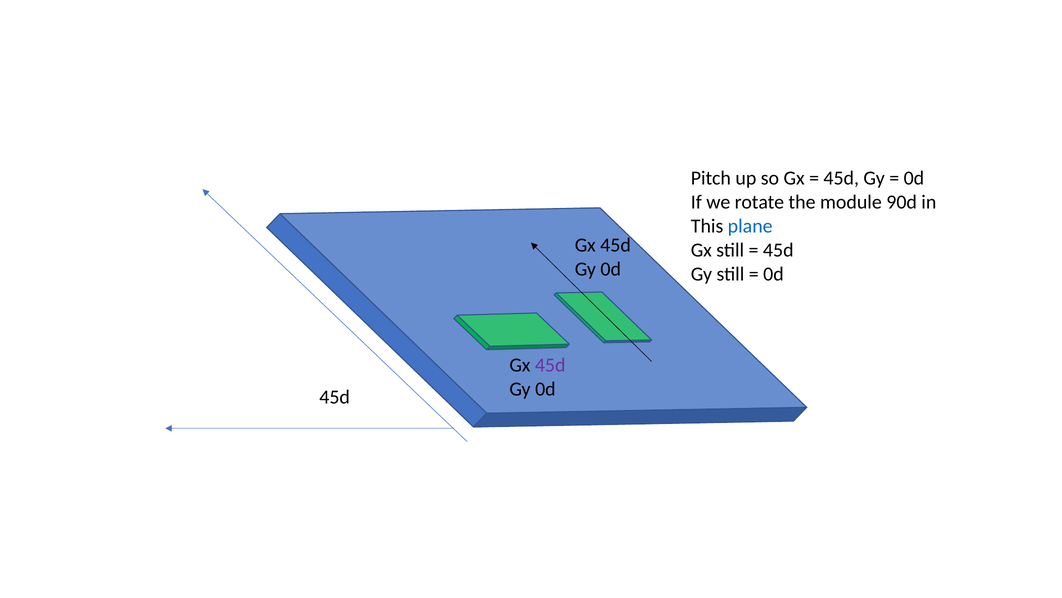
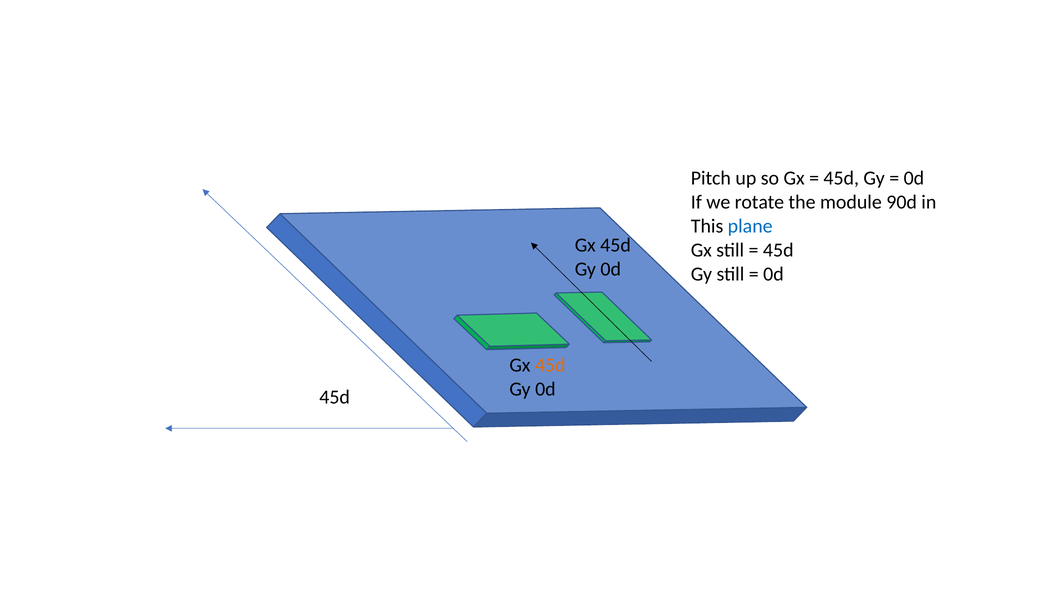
45d at (550, 365) colour: purple -> orange
